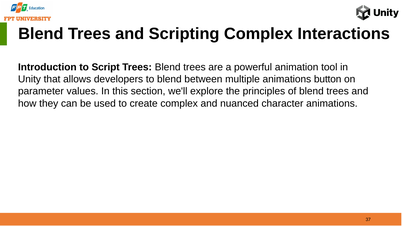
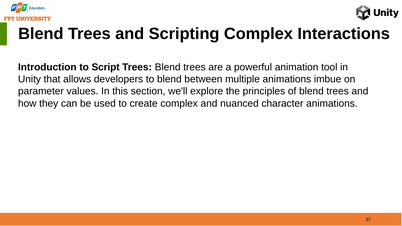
button: button -> imbue
